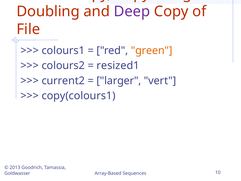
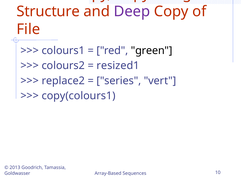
Doubling: Doubling -> Structure
green colour: orange -> black
current2: current2 -> replace2
larger: larger -> series
